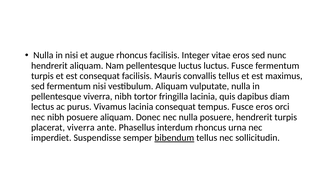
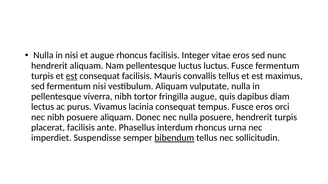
est at (72, 76) underline: none -> present
fringilla lacinia: lacinia -> augue
placerat viverra: viverra -> facilisis
